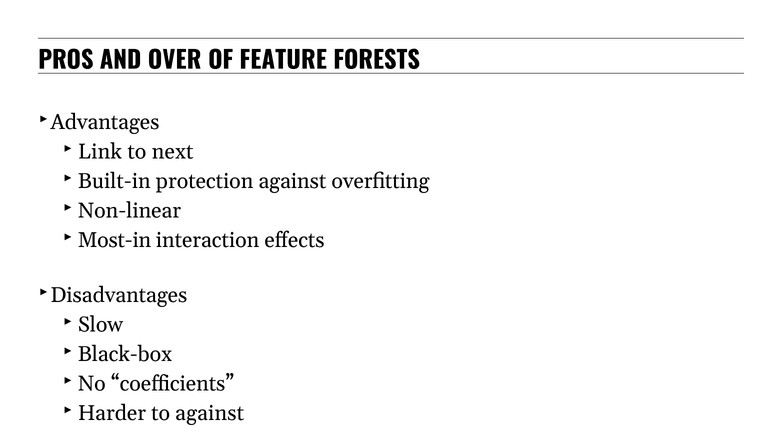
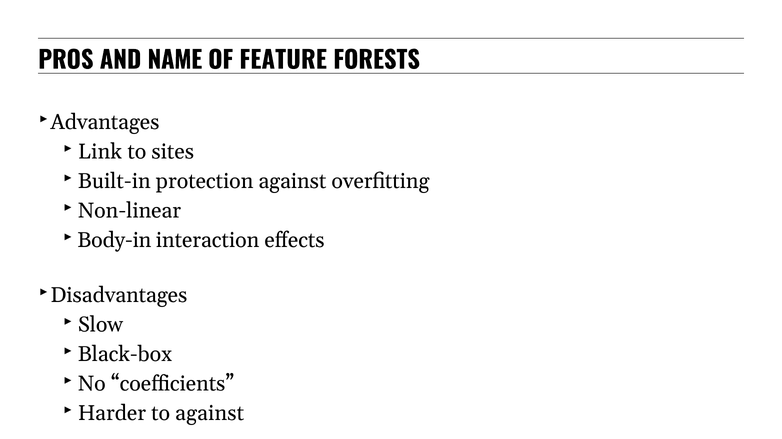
OVER: OVER -> NAME
next: next -> sites
Most-in: Most-in -> Body-in
